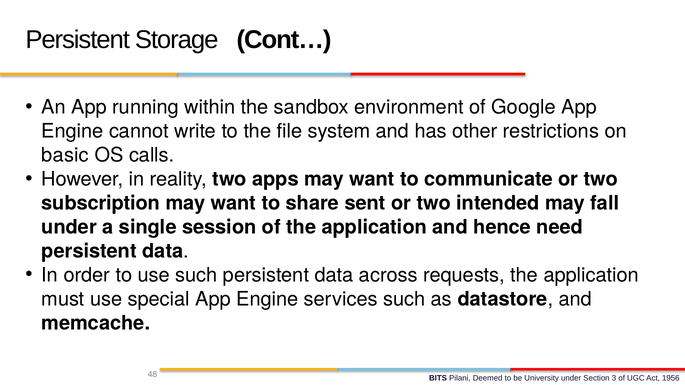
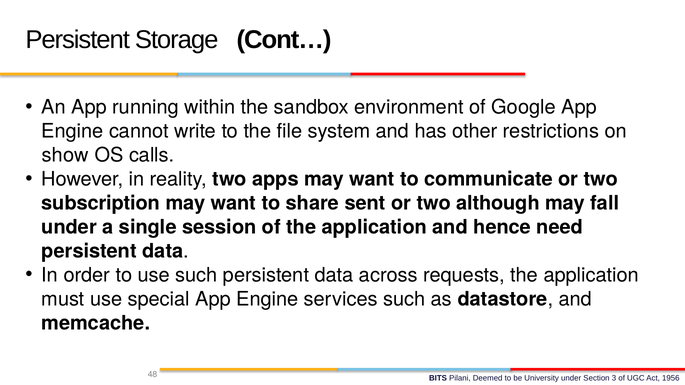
basic: basic -> show
intended: intended -> although
